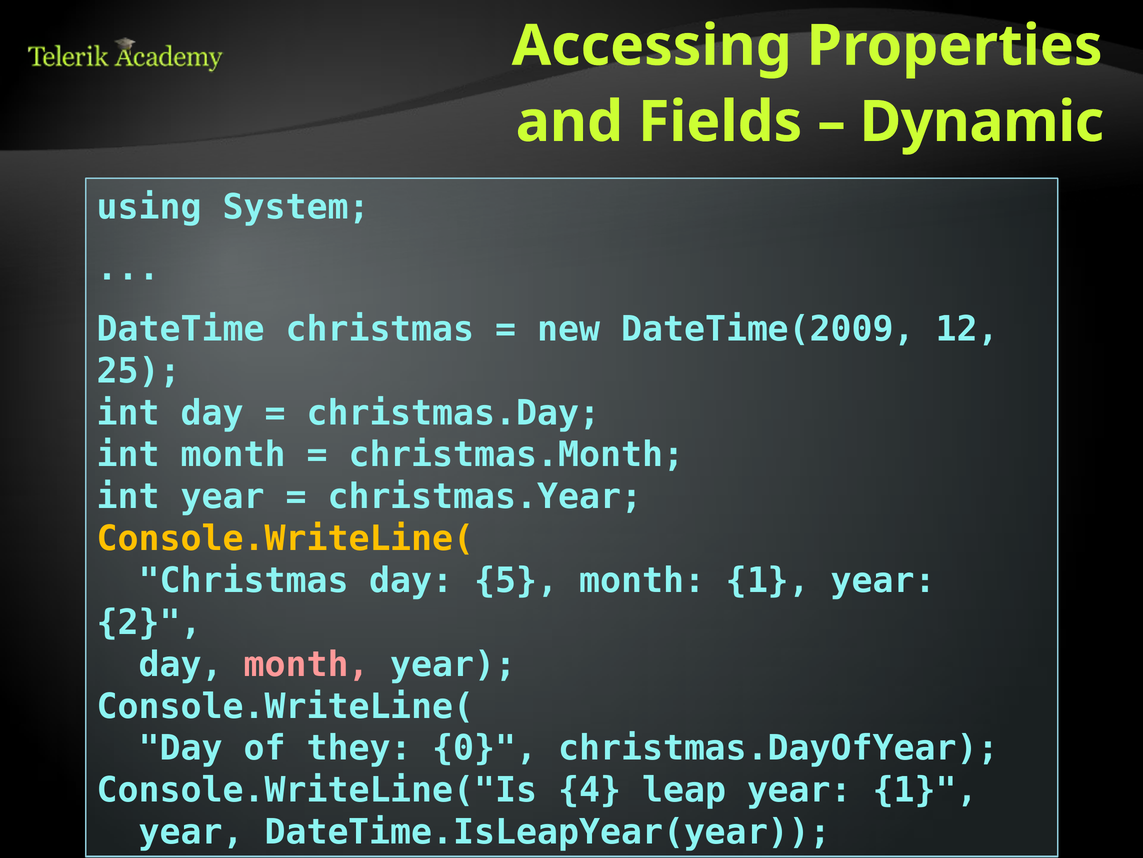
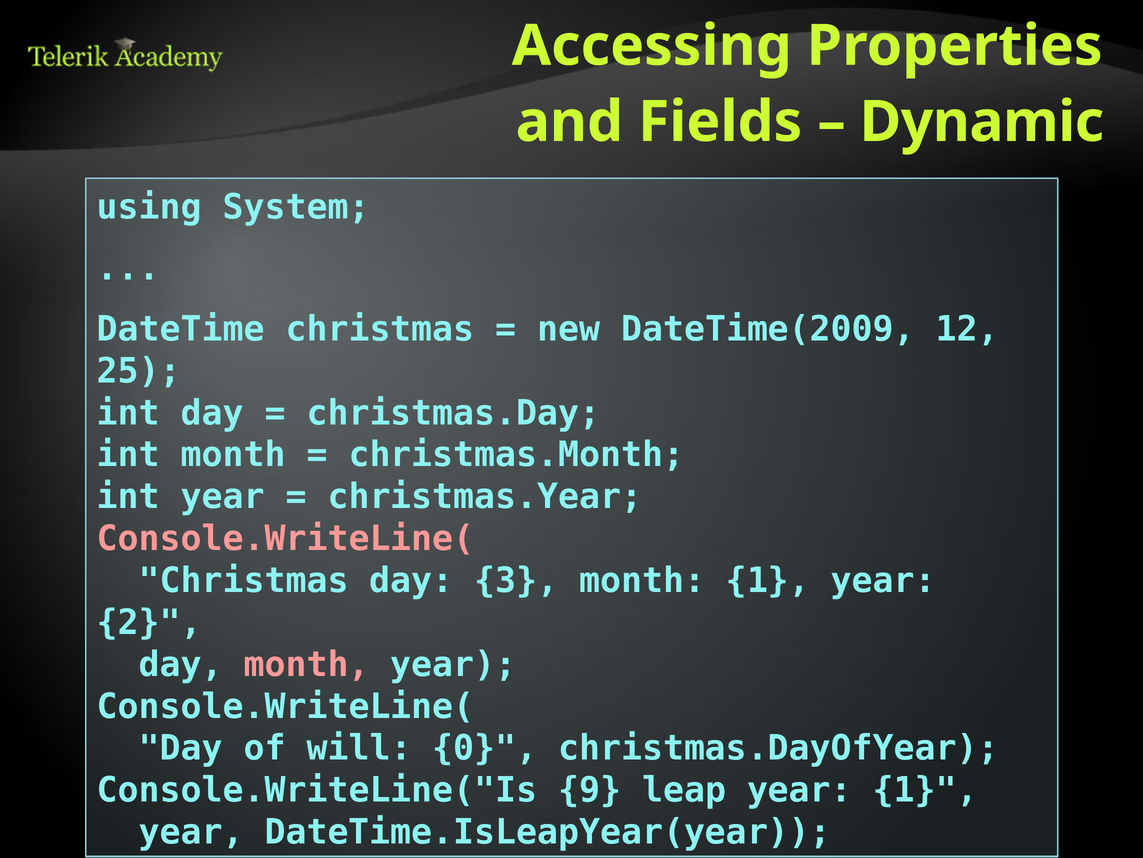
Console.WriteLine( at (286, 538) colour: yellow -> pink
5: 5 -> 3
they: they -> will
4: 4 -> 9
